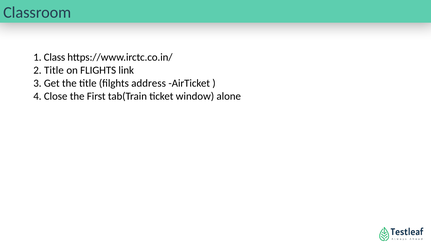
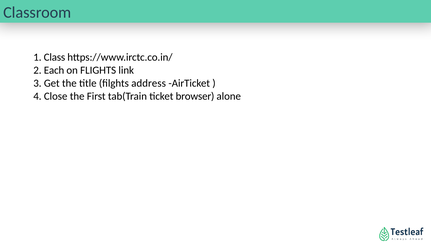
2 Title: Title -> Each
window: window -> browser
